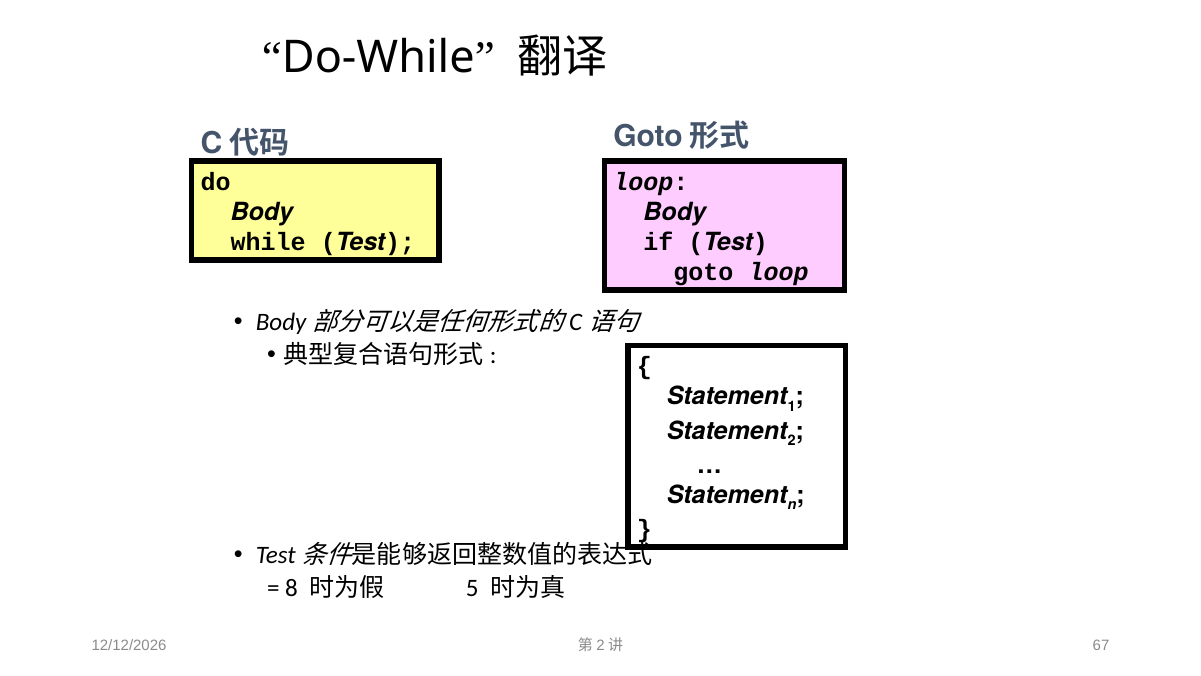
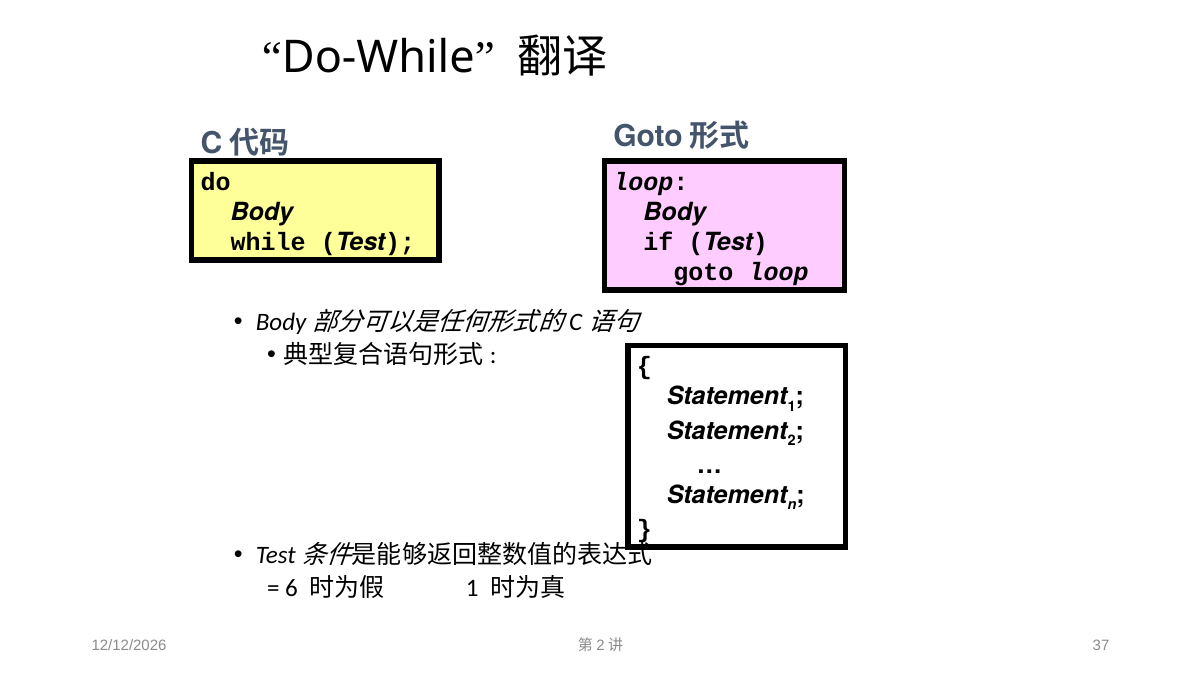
8: 8 -> 6
5 at (472, 588): 5 -> 1
67: 67 -> 37
